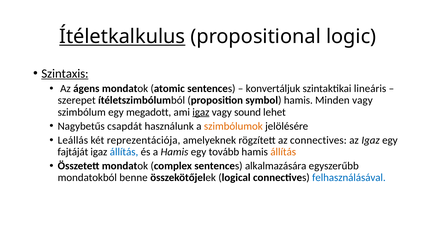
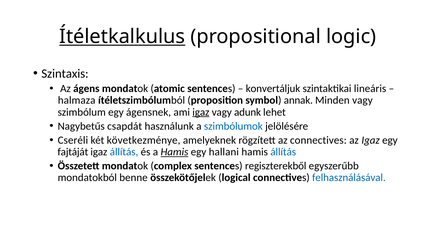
Szintaxis underline: present -> none
szerepet: szerepet -> halmaza
symbol hamis: hamis -> annak
megadott: megadott -> ágensnek
sound: sound -> adunk
szimbólumok colour: orange -> blue
Leállás: Leállás -> Cseréli
reprezentációja: reprezentációja -> következménye
Hamis at (174, 152) underline: none -> present
tovább: tovább -> hallani
állítás at (283, 152) colour: orange -> blue
alkalmazására: alkalmazására -> regiszterekből
